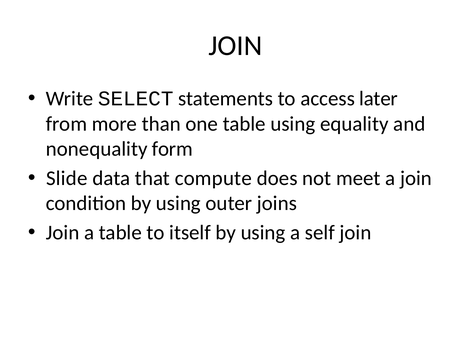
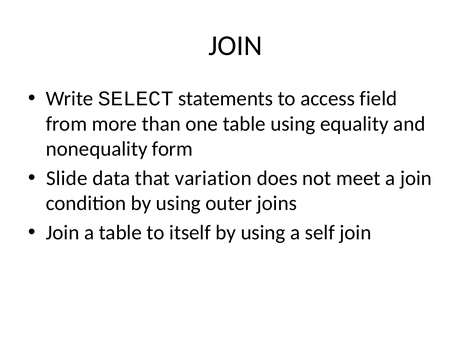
later: later -> field
compute: compute -> variation
